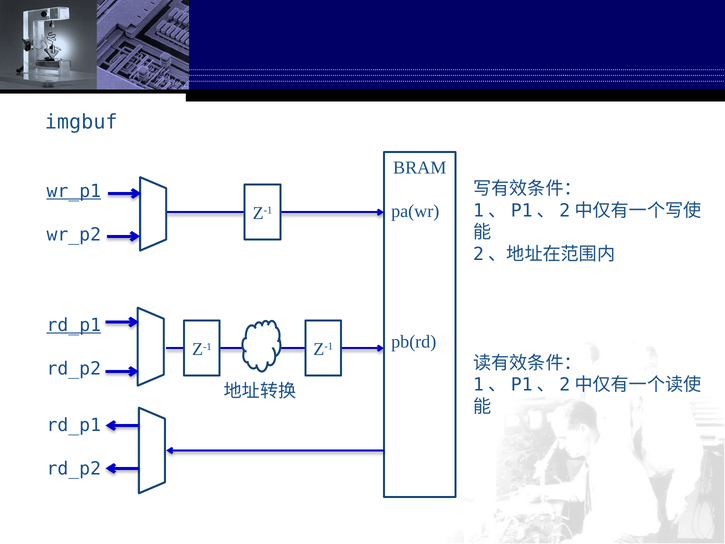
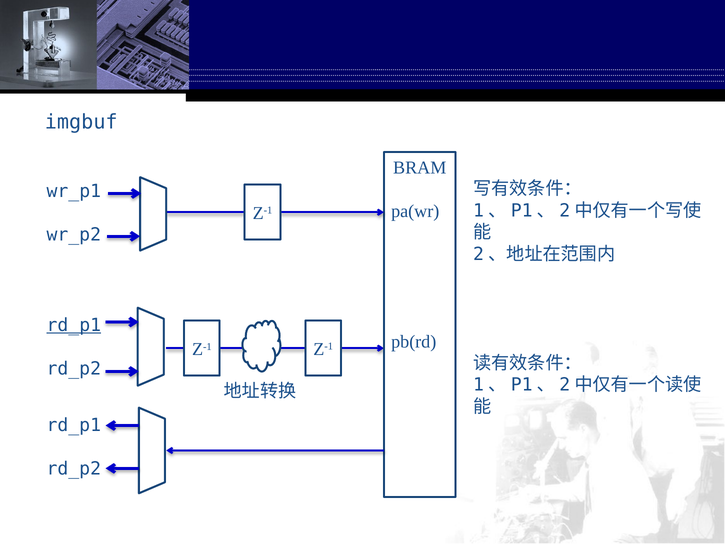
wr_p1 underline: present -> none
